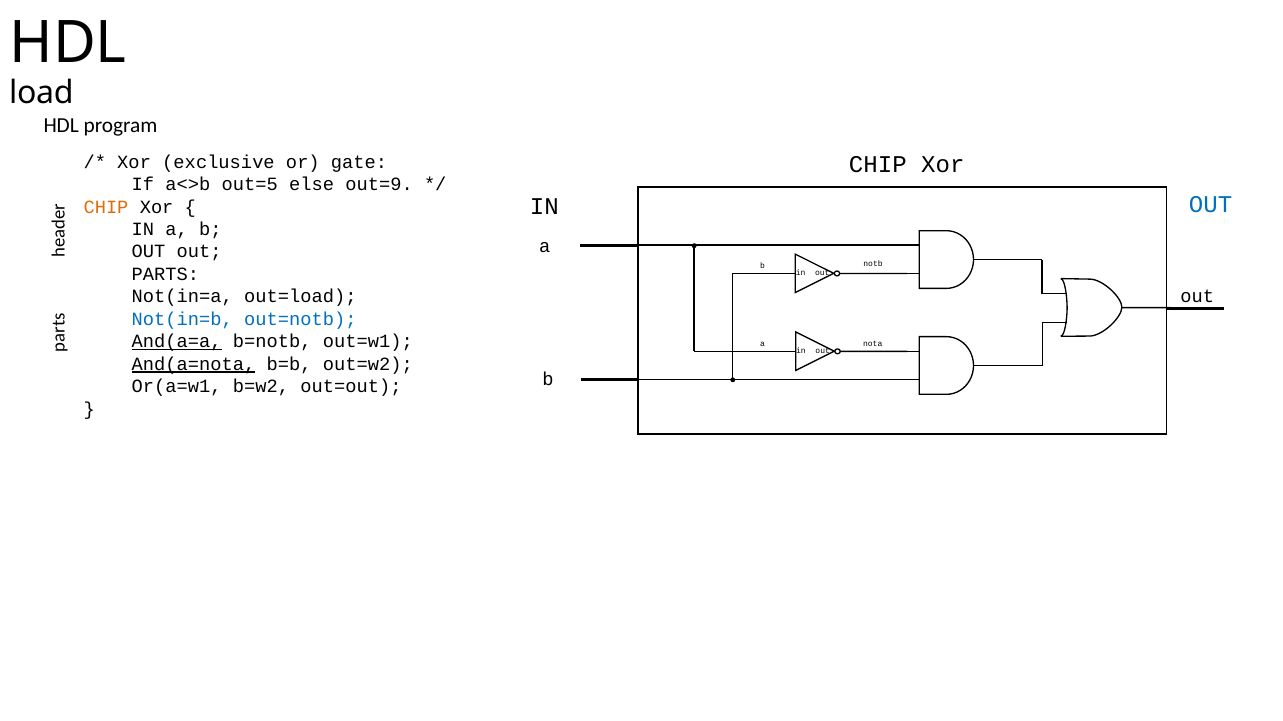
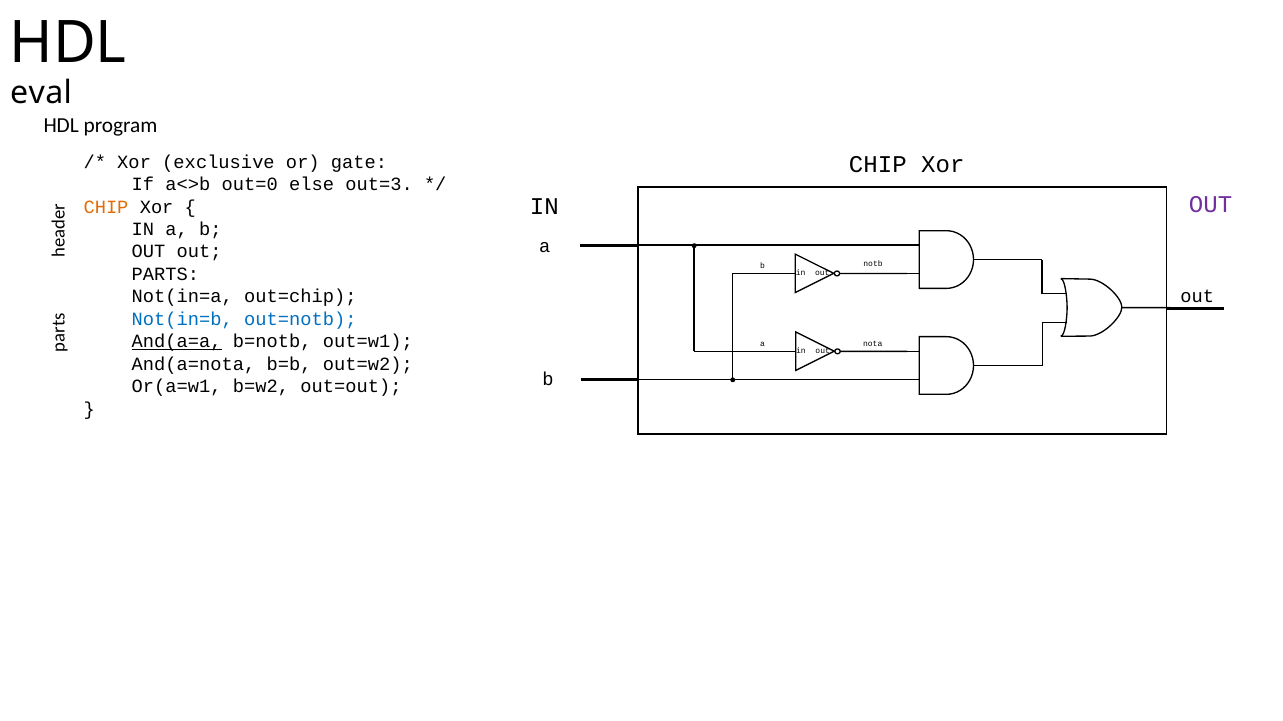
load: load -> eval
out=5: out=5 -> out=0
out=9: out=9 -> out=3
OUT at (1211, 204) colour: blue -> purple
out=load: out=load -> out=chip
And(a=nota underline: present -> none
